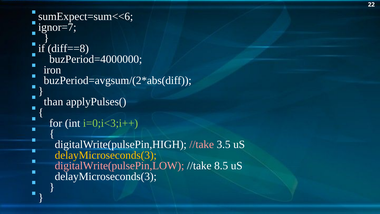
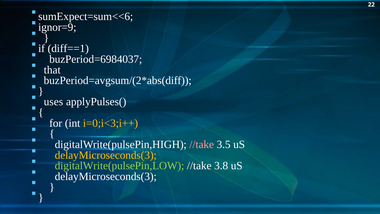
ignor=7: ignor=7 -> ignor=9
diff==8: diff==8 -> diff==1
buzPeriod=4000000: buzPeriod=4000000 -> buzPeriod=6984037
iron: iron -> that
than: than -> uses
i=0;i<3;i++ colour: light green -> yellow
digitalWrite(pulsePin,LOW colour: pink -> light green
8.5: 8.5 -> 3.8
